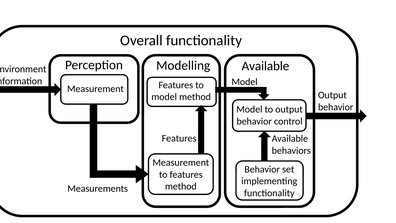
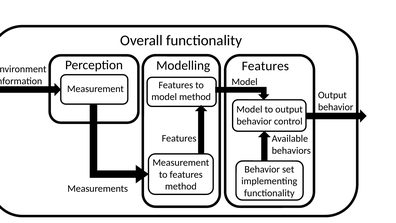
Modelling Available: Available -> Features
